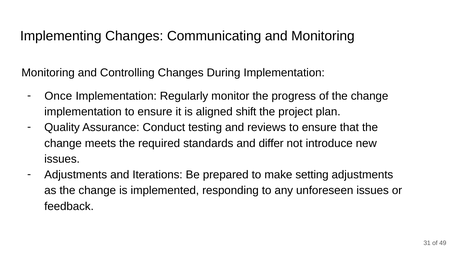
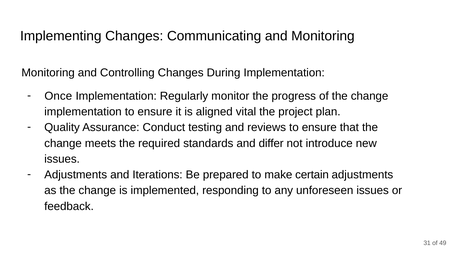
shift: shift -> vital
setting: setting -> certain
